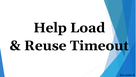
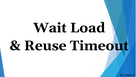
Help: Help -> Wait
